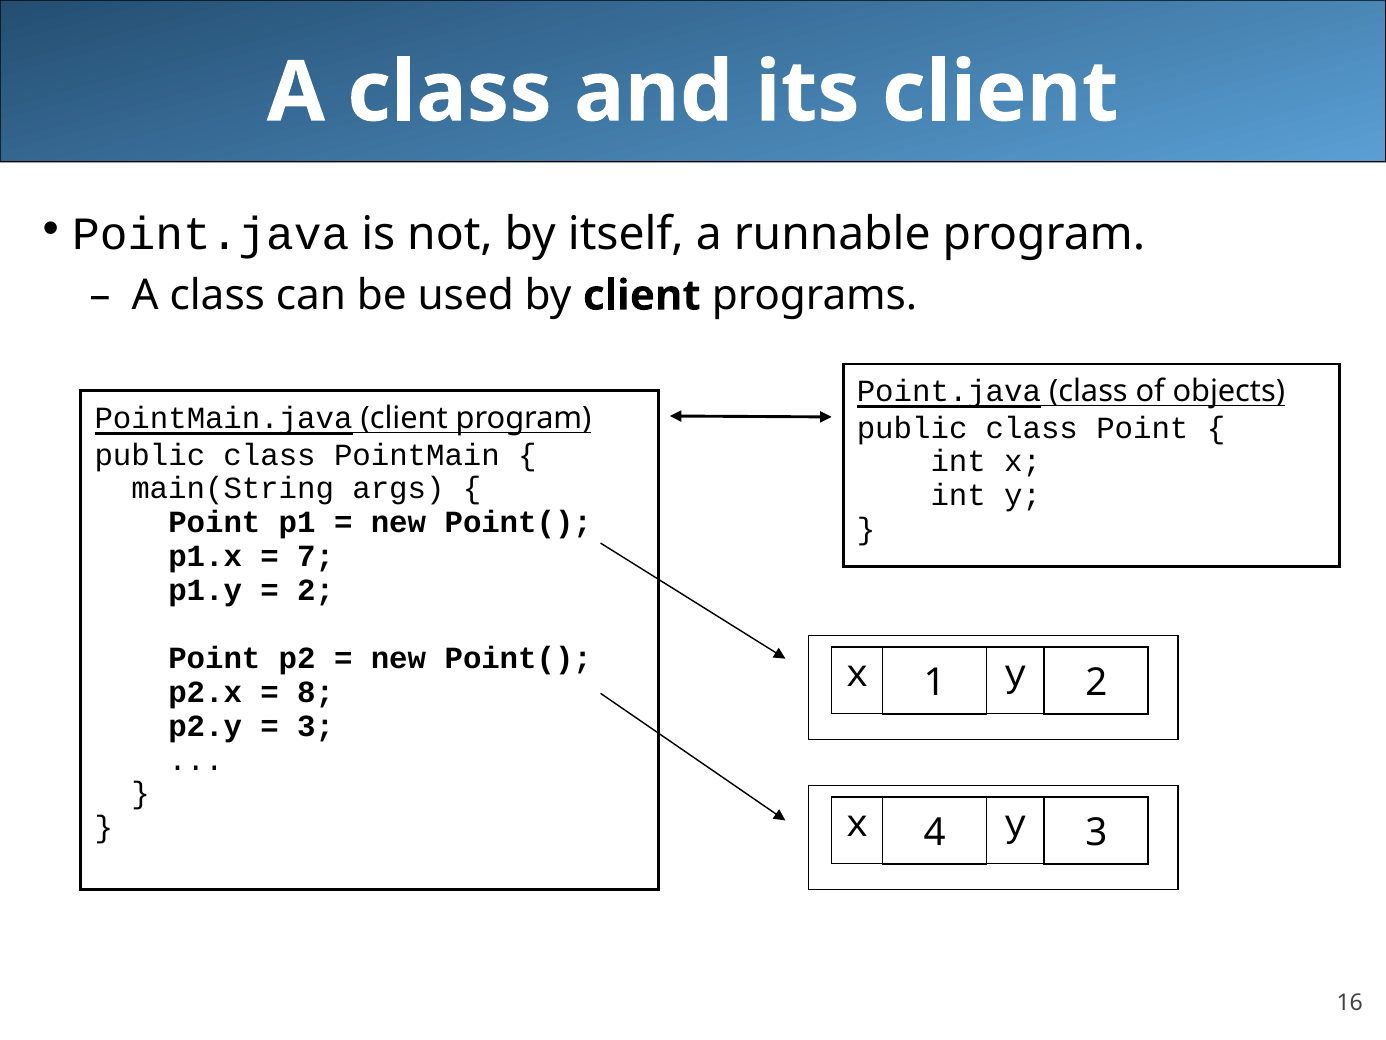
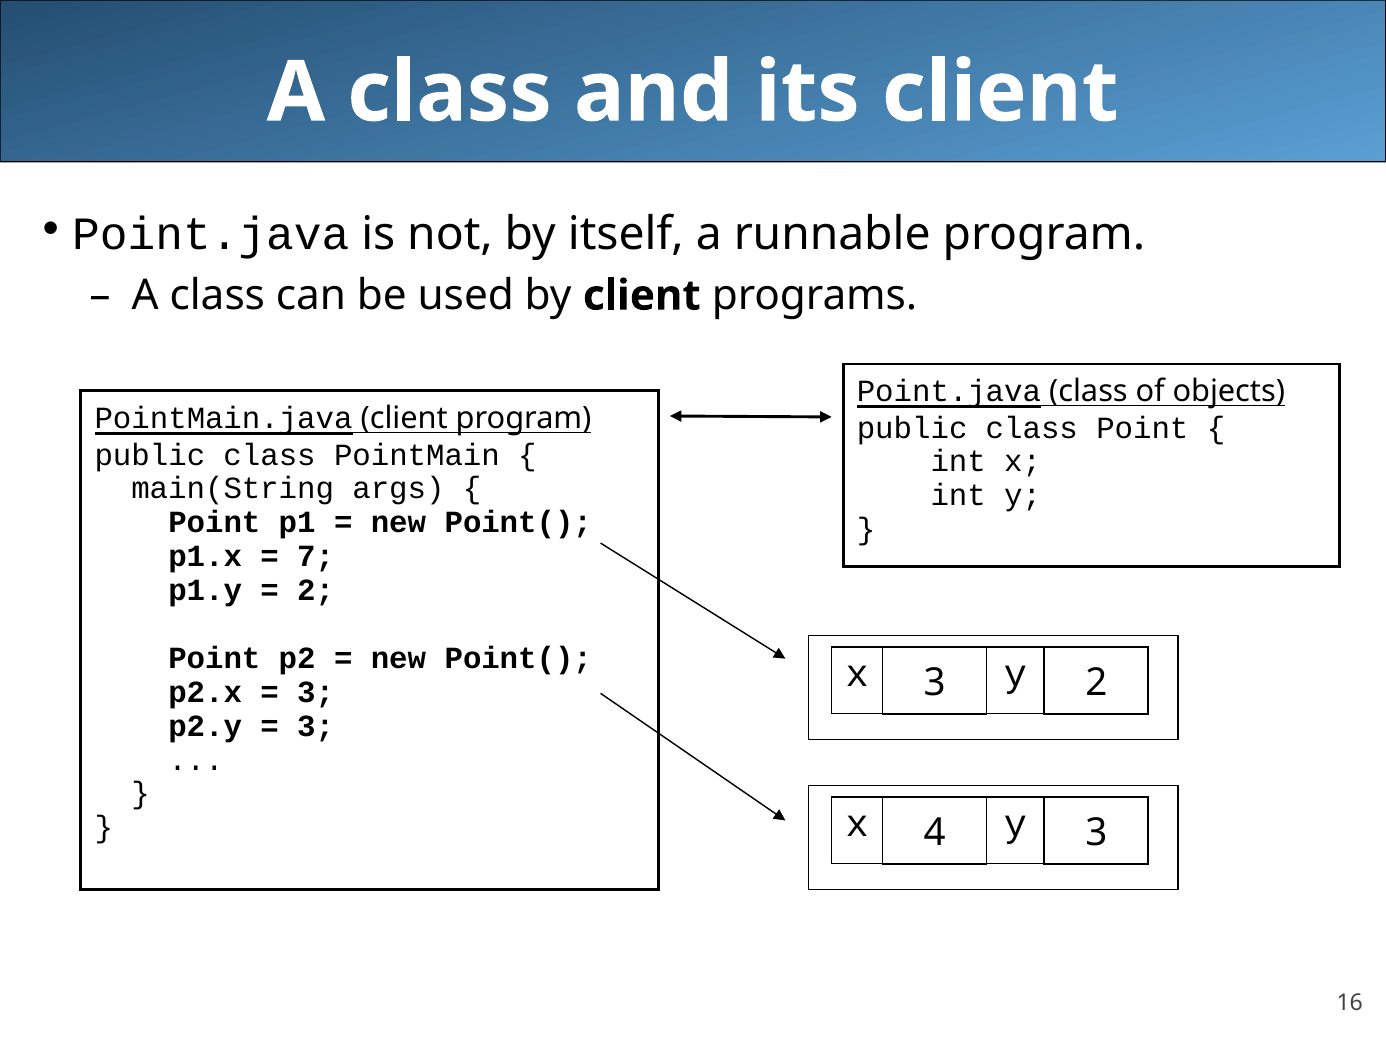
x 1: 1 -> 3
8 at (316, 692): 8 -> 3
